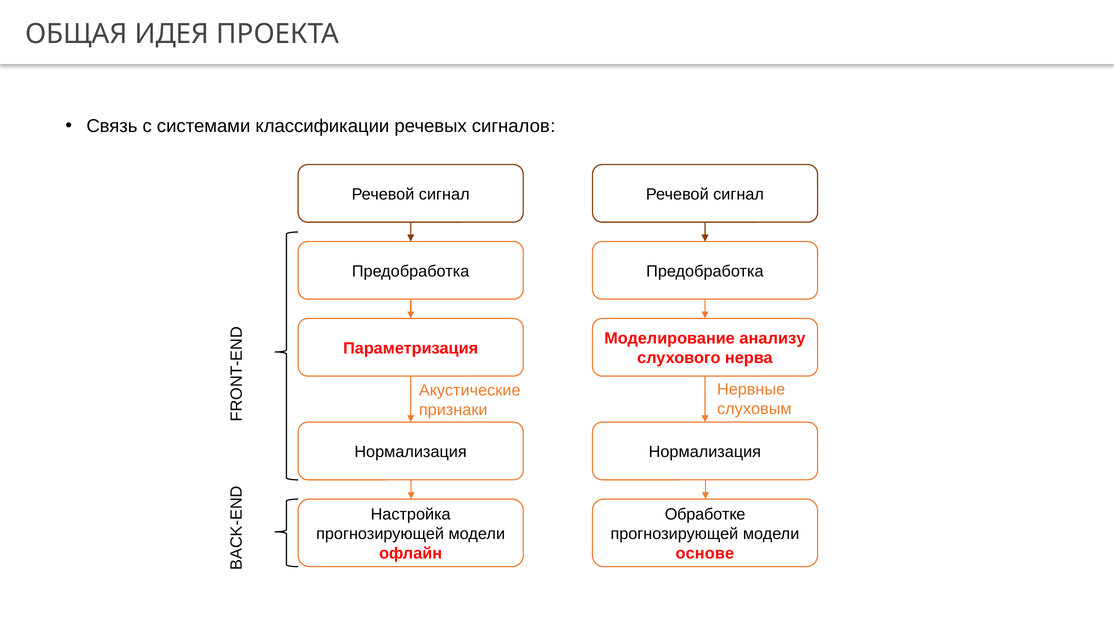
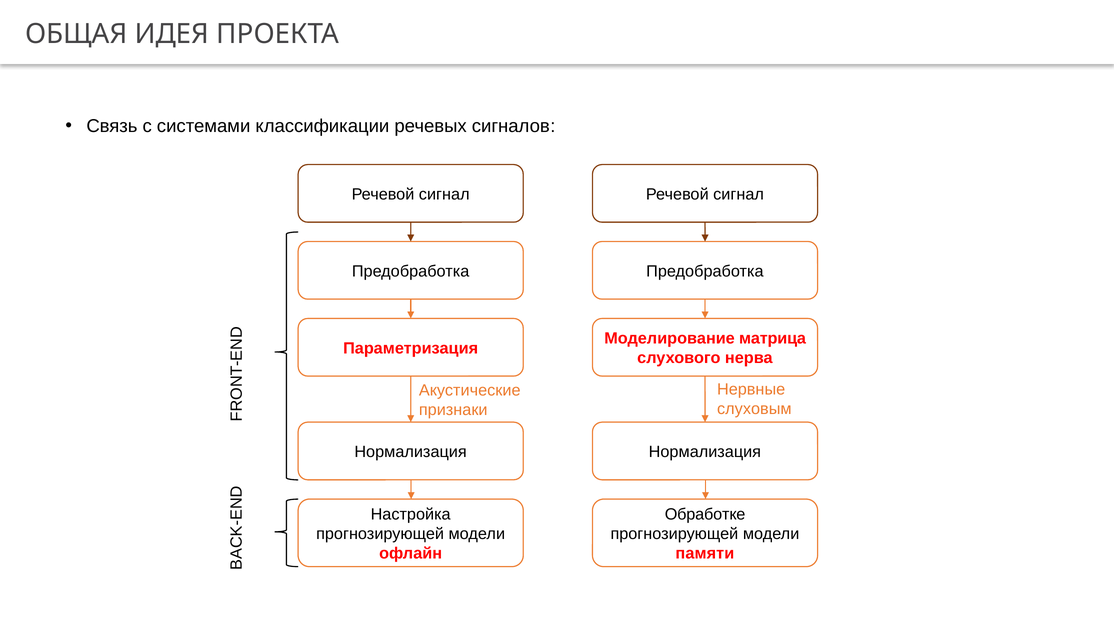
анализу: анализу -> матрица
основе: основе -> памяти
